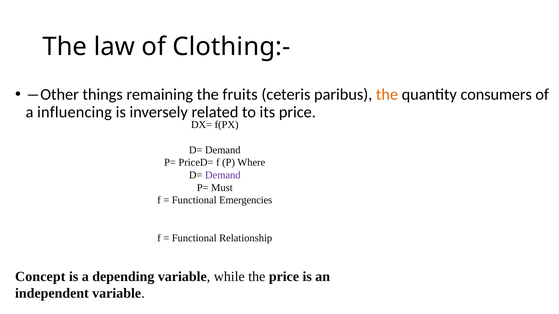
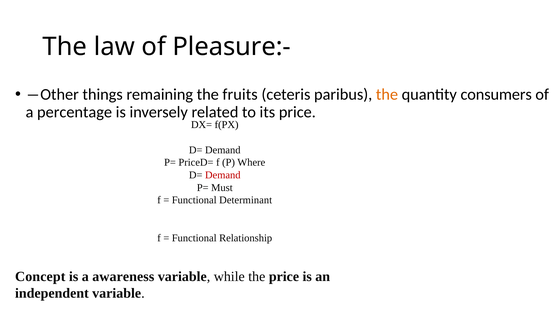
Clothing:-: Clothing:- -> Pleasure:-
influencing: influencing -> percentage
Demand at (223, 175) colour: purple -> red
Emergencies: Emergencies -> Determinant
depending: depending -> awareness
